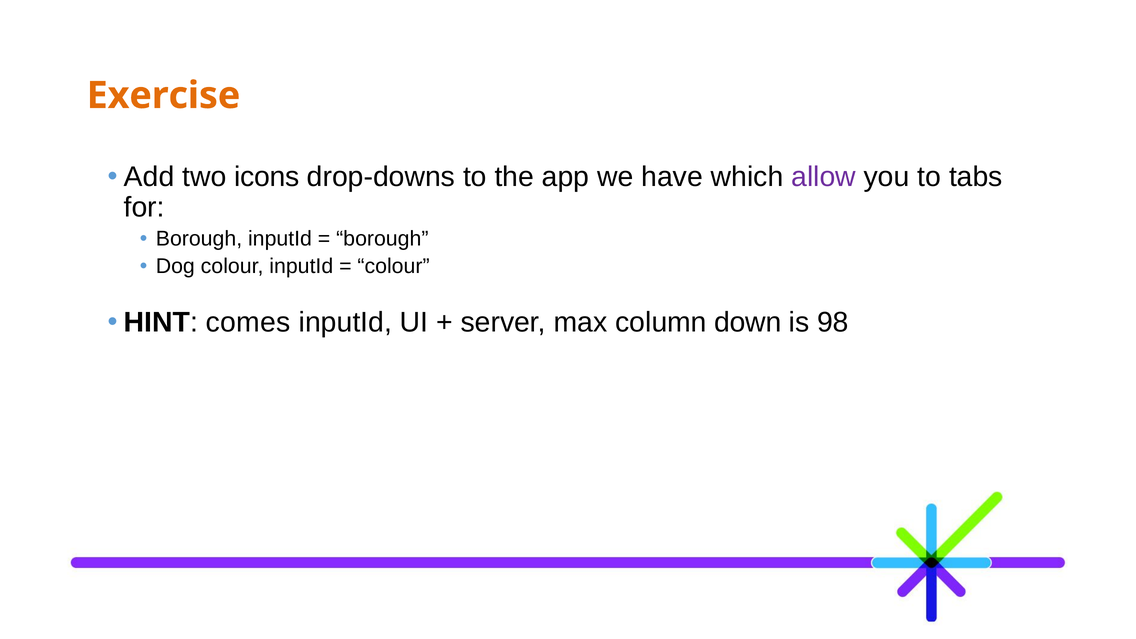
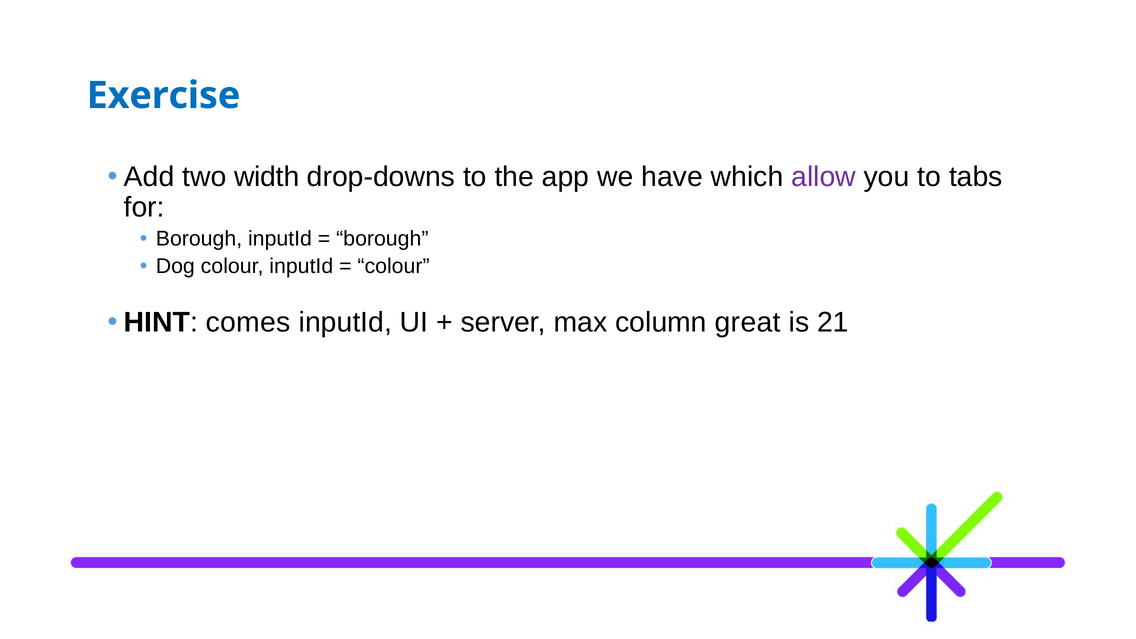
Exercise colour: orange -> blue
icons: icons -> width
down: down -> great
98: 98 -> 21
